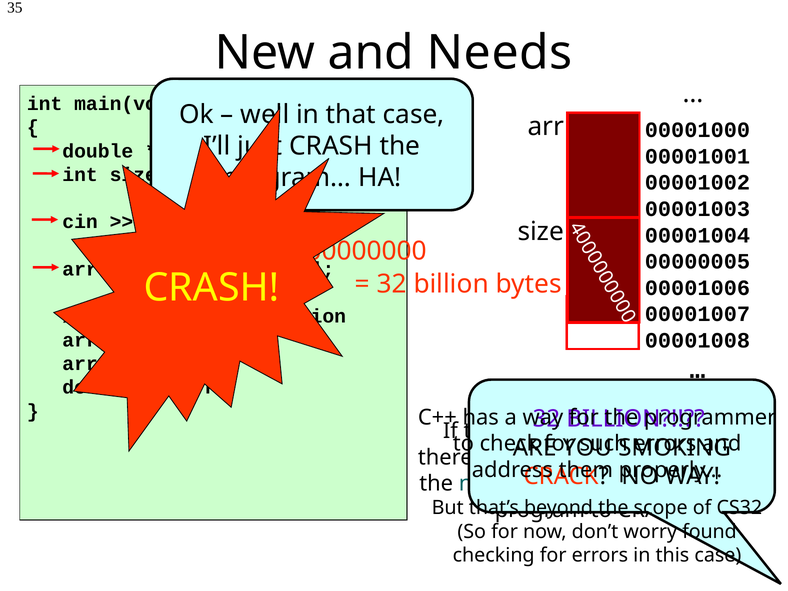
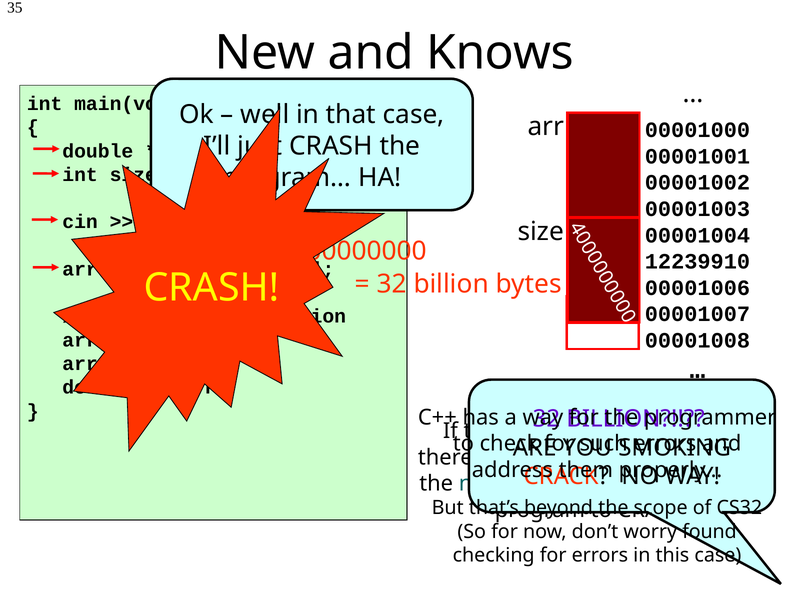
Needs: Needs -> Knows
00000005: 00000005 -> 12239910
